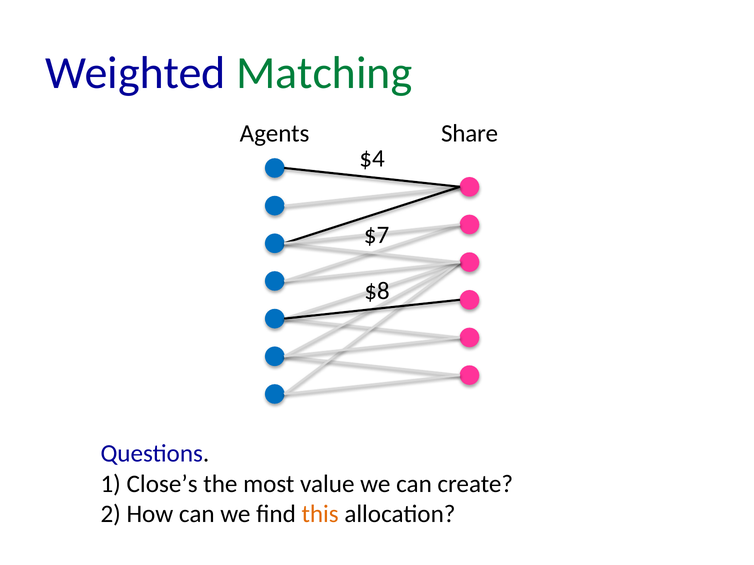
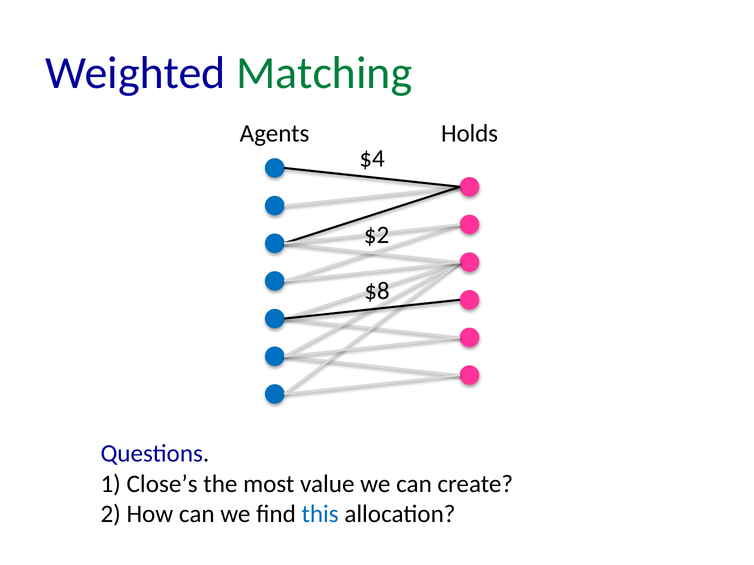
Share: Share -> Holds
$7: $7 -> $2
this colour: orange -> blue
